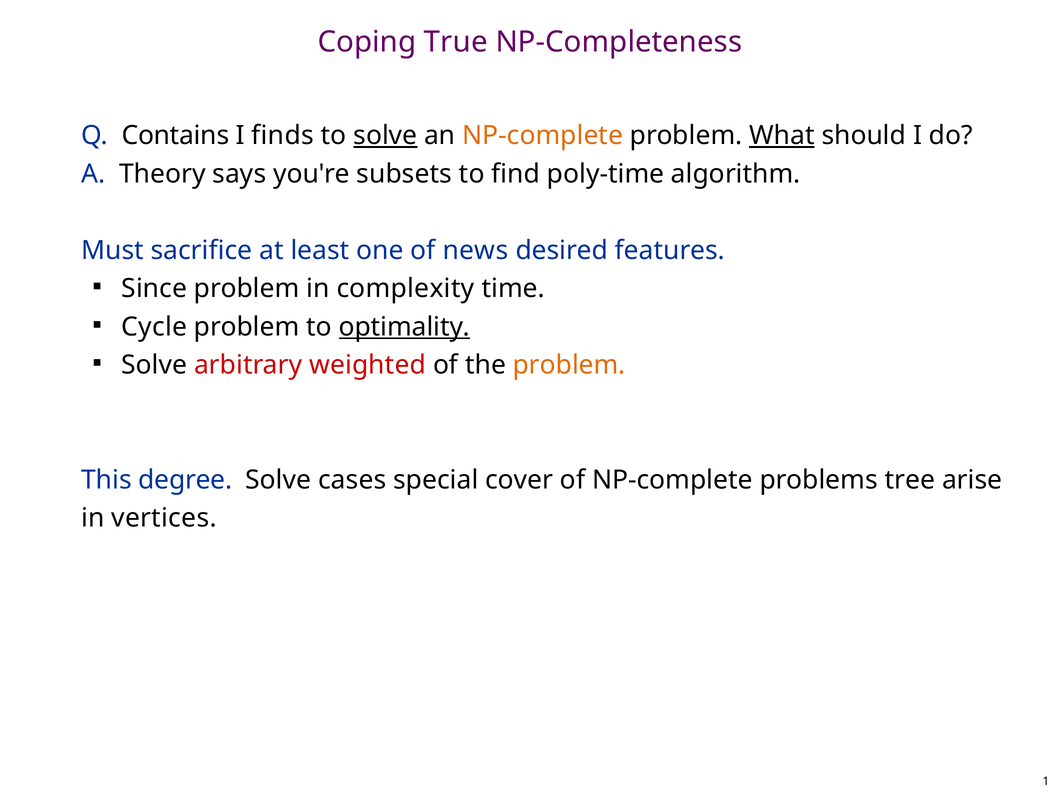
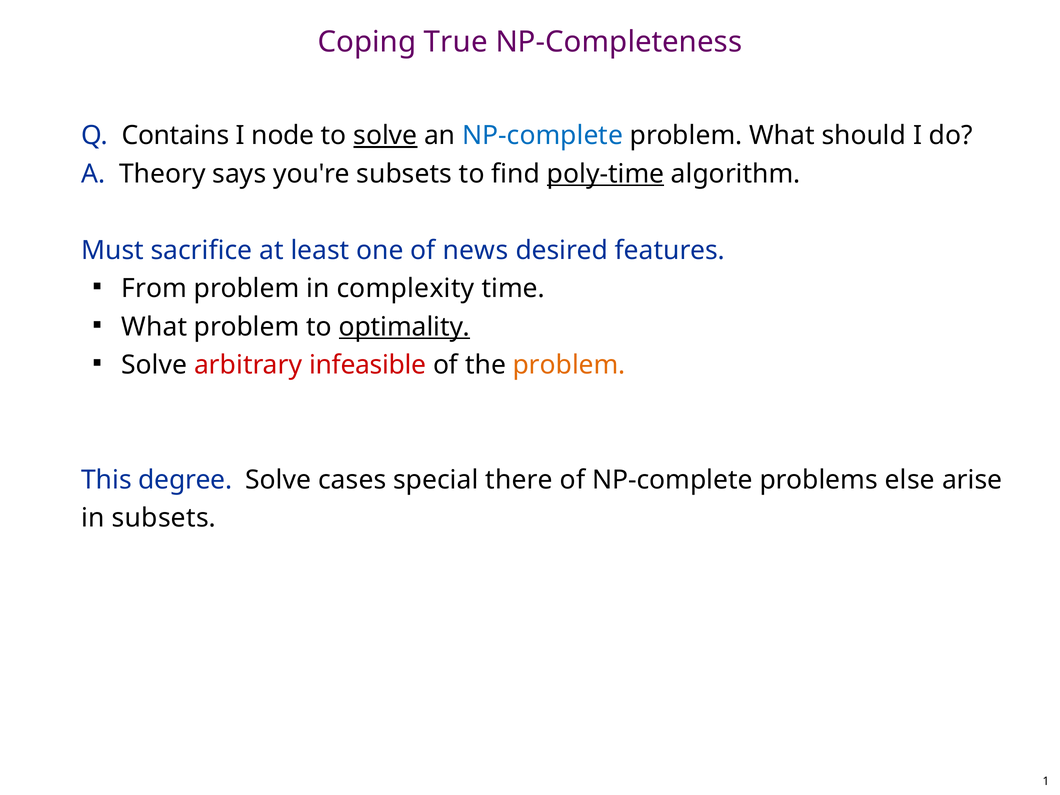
finds: finds -> node
NP-complete at (543, 136) colour: orange -> blue
What at (782, 136) underline: present -> none
poly-time underline: none -> present
Since: Since -> From
Cycle at (154, 327): Cycle -> What
weighted: weighted -> infeasible
cover: cover -> there
tree: tree -> else
in vertices: vertices -> subsets
